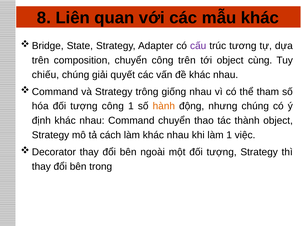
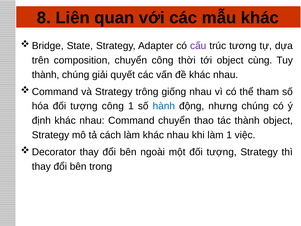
công trên: trên -> thời
chiếu at (45, 75): chiếu -> thành
hành colour: orange -> blue
